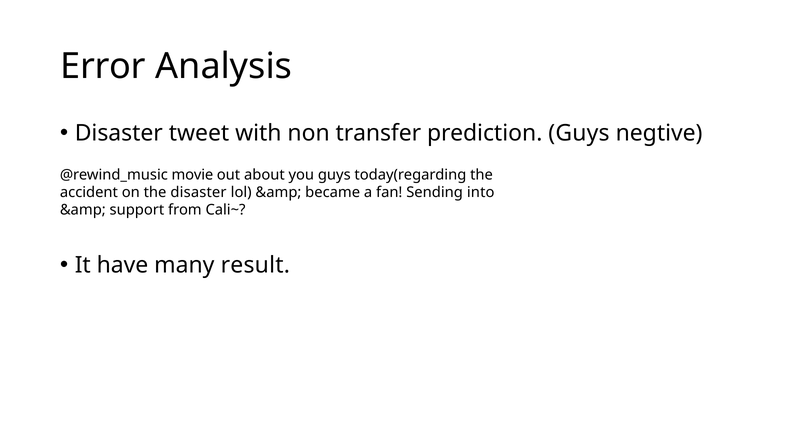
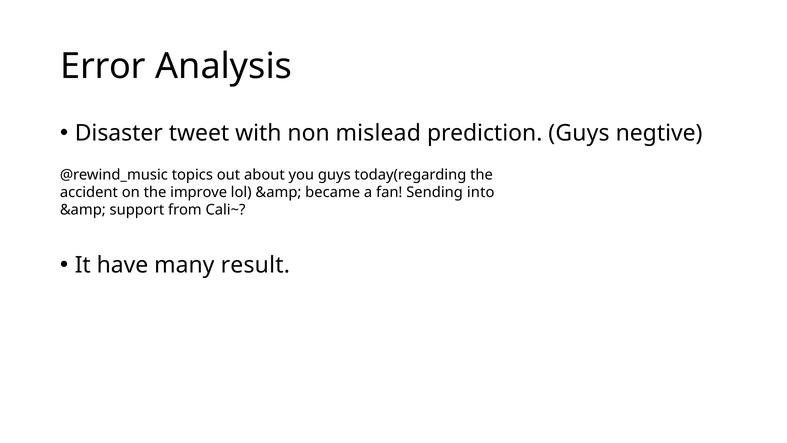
transfer: transfer -> mislead
movie: movie -> topics
the disaster: disaster -> improve
